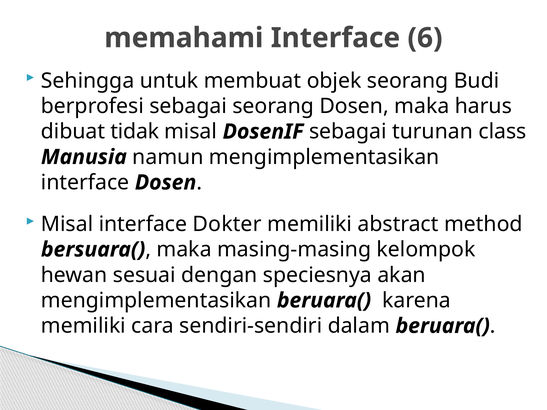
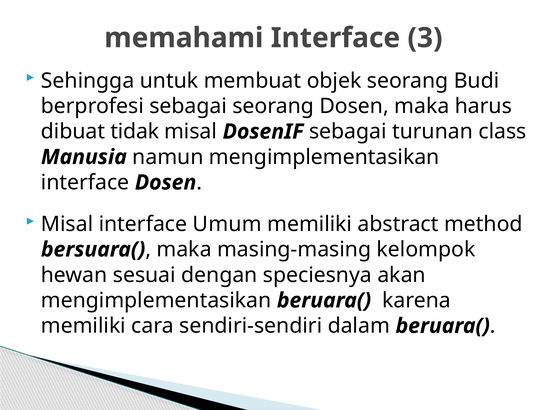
6: 6 -> 3
Dokter: Dokter -> Umum
